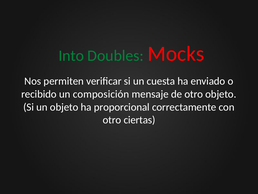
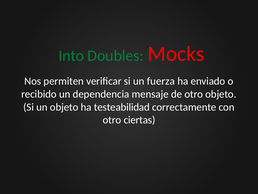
cuesta: cuesta -> fuerza
composición: composición -> dependencia
proporcional: proporcional -> testeabilidad
